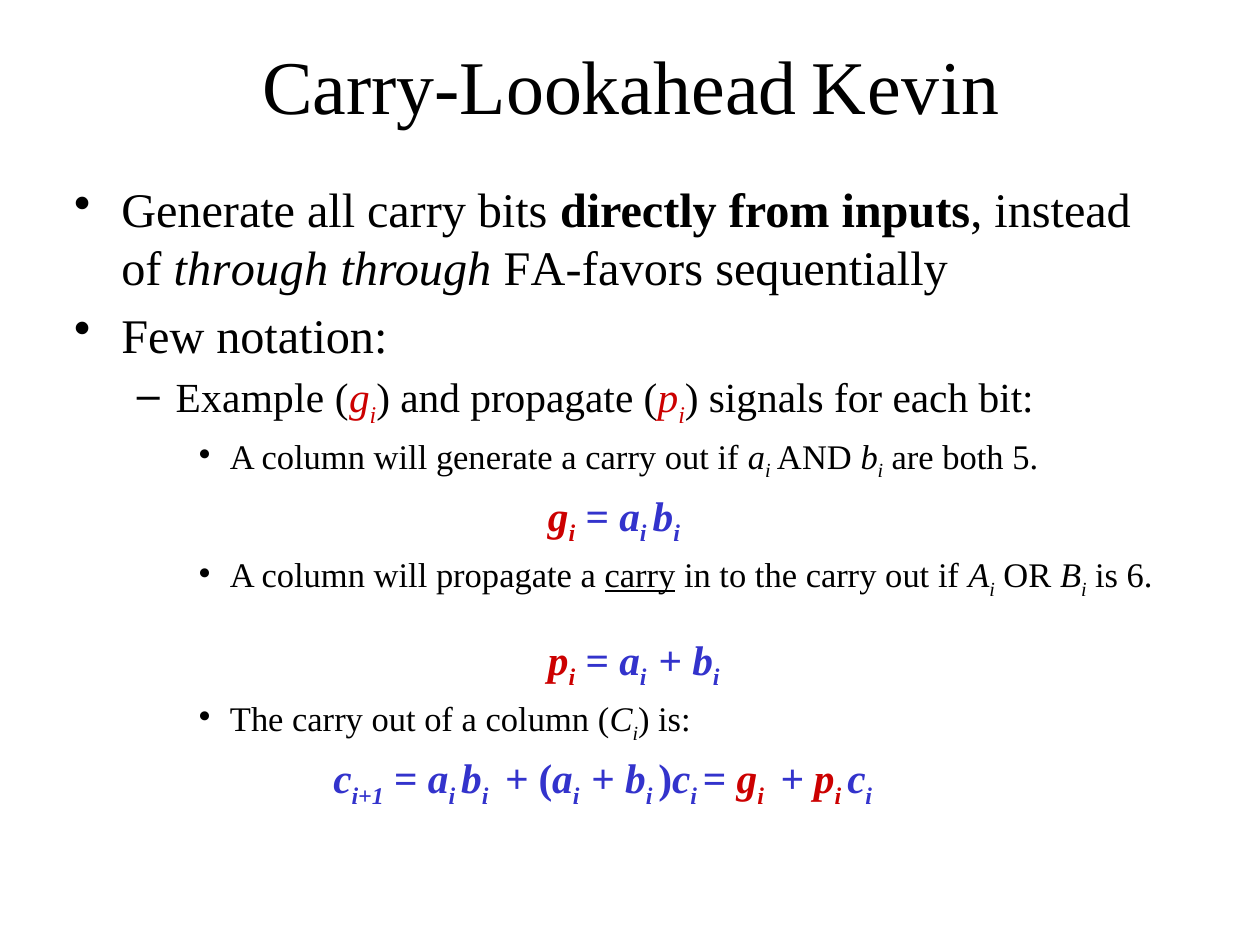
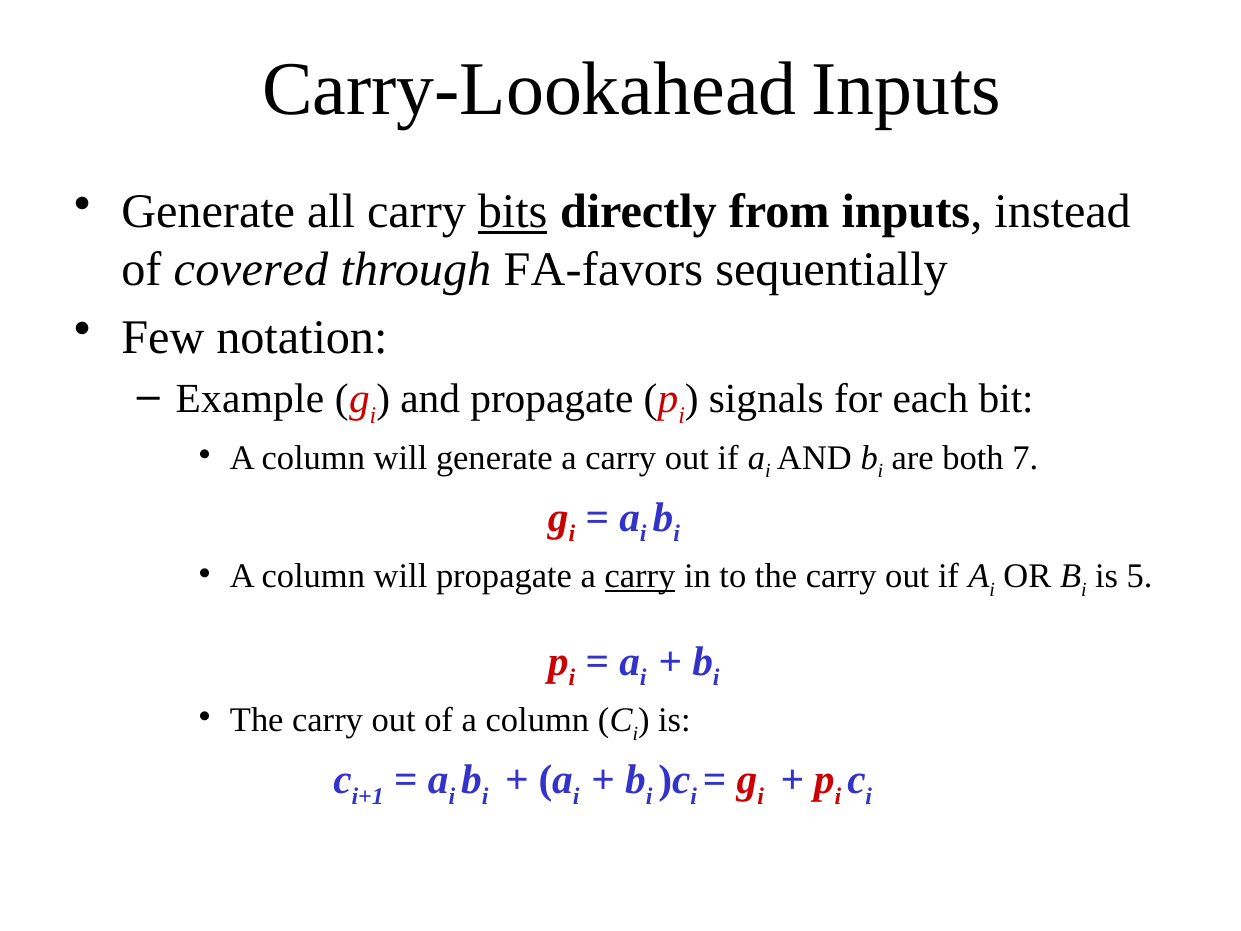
Carry-Lookahead Kevin: Kevin -> Inputs
bits underline: none -> present
of through: through -> covered
5: 5 -> 7
6: 6 -> 5
